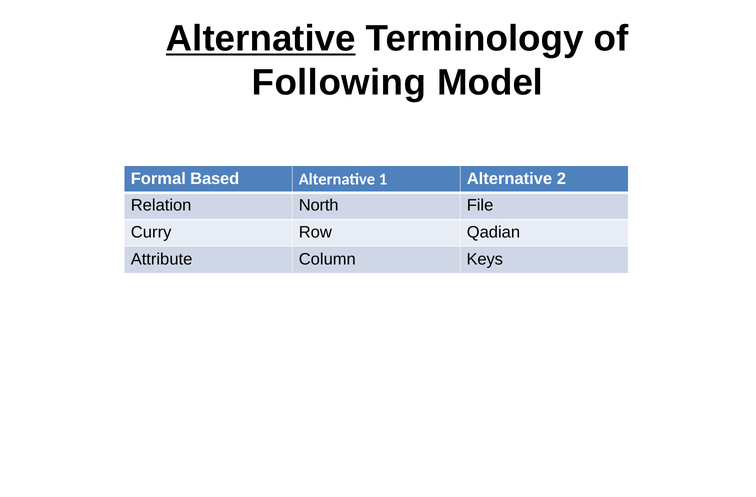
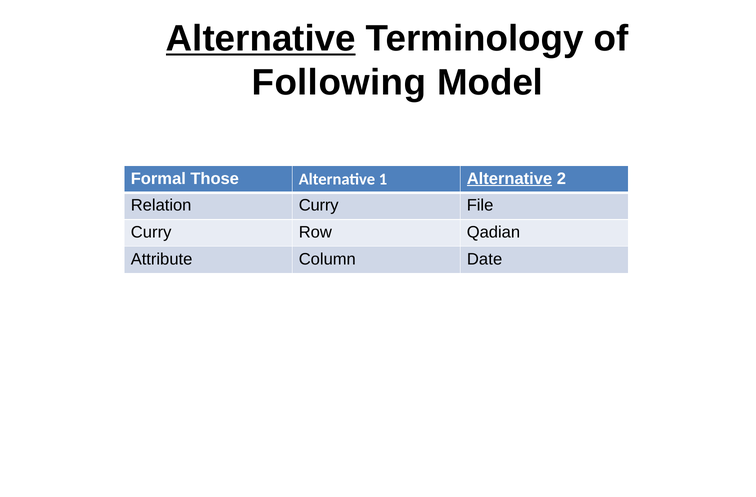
Based: Based -> Those
Alternative at (509, 178) underline: none -> present
Relation North: North -> Curry
Keys: Keys -> Date
